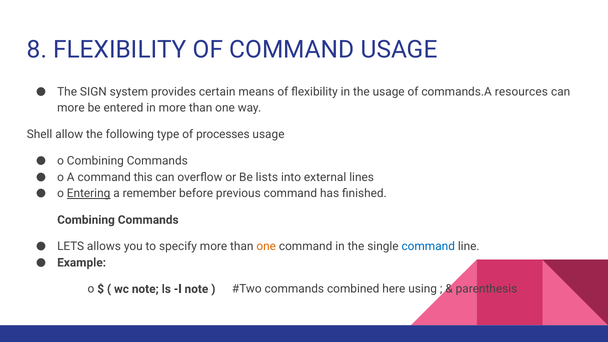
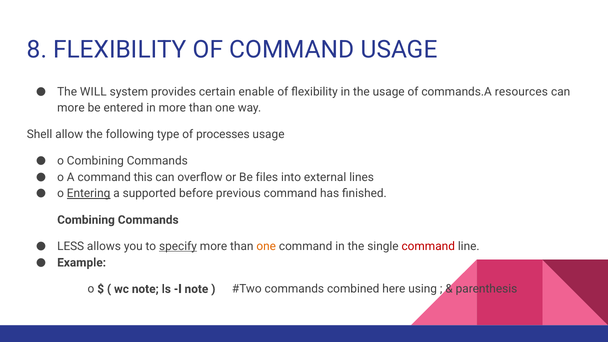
SIGN: SIGN -> WILL
means: means -> enable
lists: lists -> files
remember: remember -> supported
LETS: LETS -> LESS
specify underline: none -> present
command at (428, 246) colour: blue -> red
